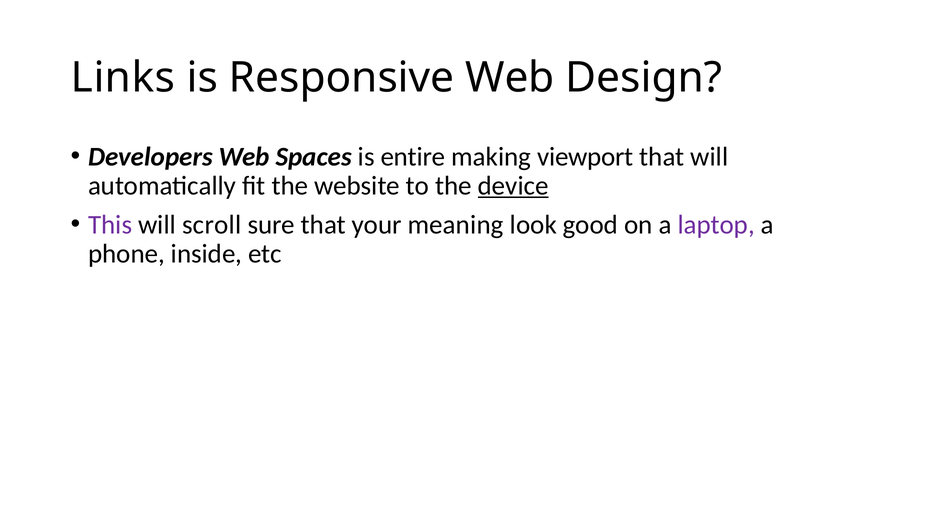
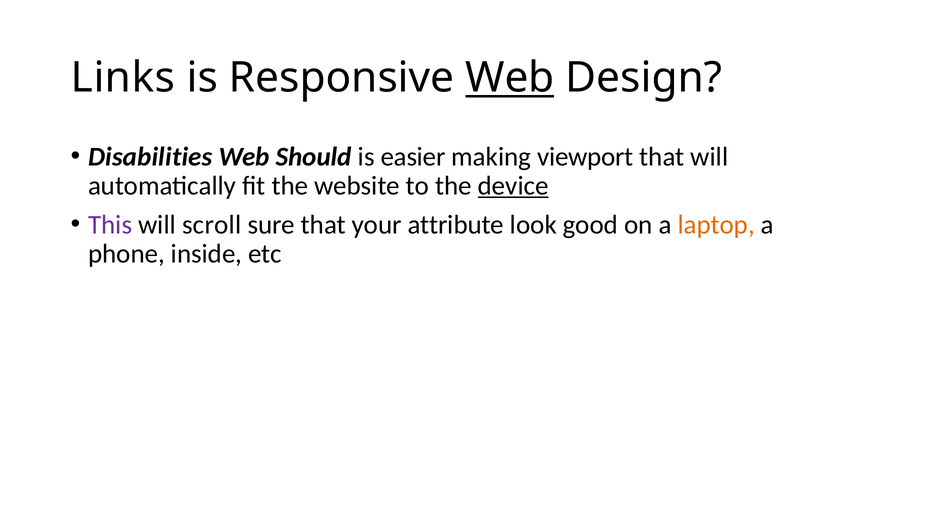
Web at (510, 78) underline: none -> present
Developers: Developers -> Disabilities
Spaces: Spaces -> Should
entire: entire -> easier
meaning: meaning -> attribute
laptop colour: purple -> orange
